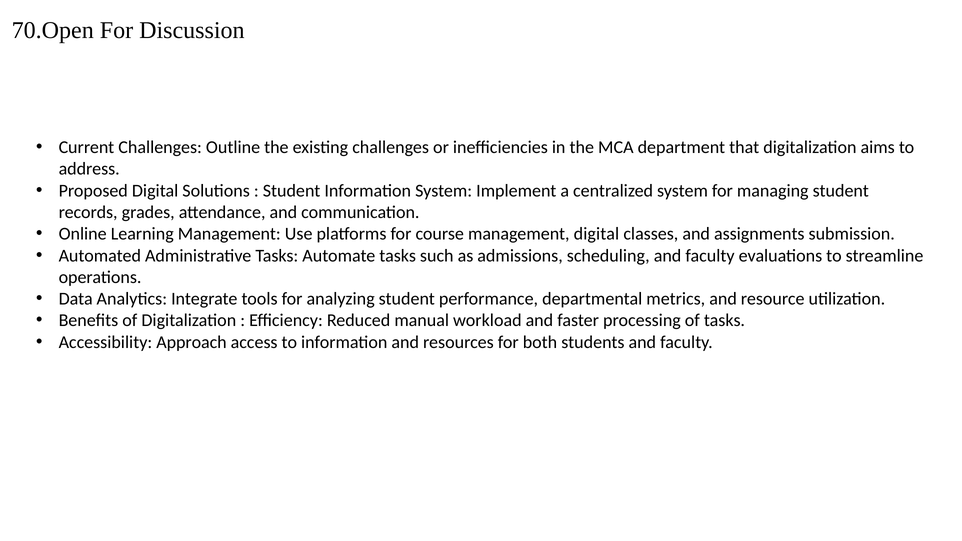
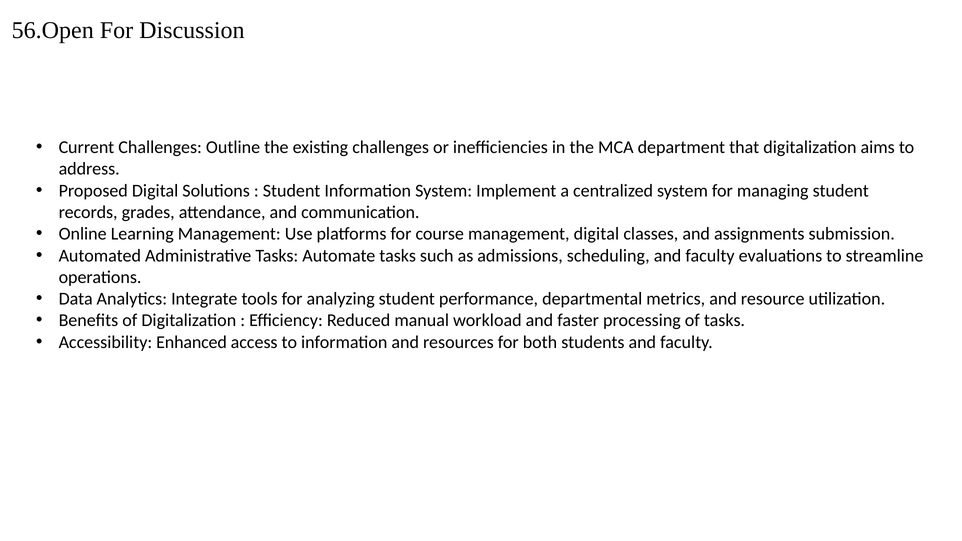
70.Open: 70.Open -> 56.Open
Approach: Approach -> Enhanced
